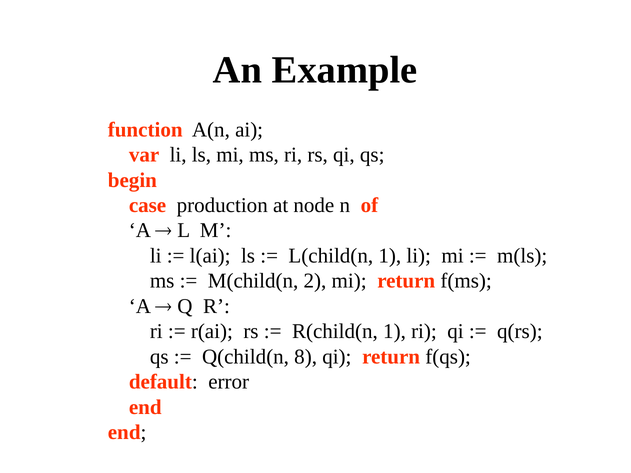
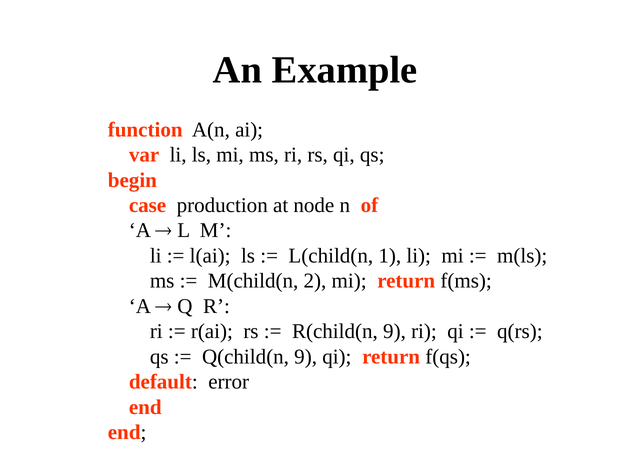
R(child(n 1: 1 -> 9
Q(child(n 8: 8 -> 9
